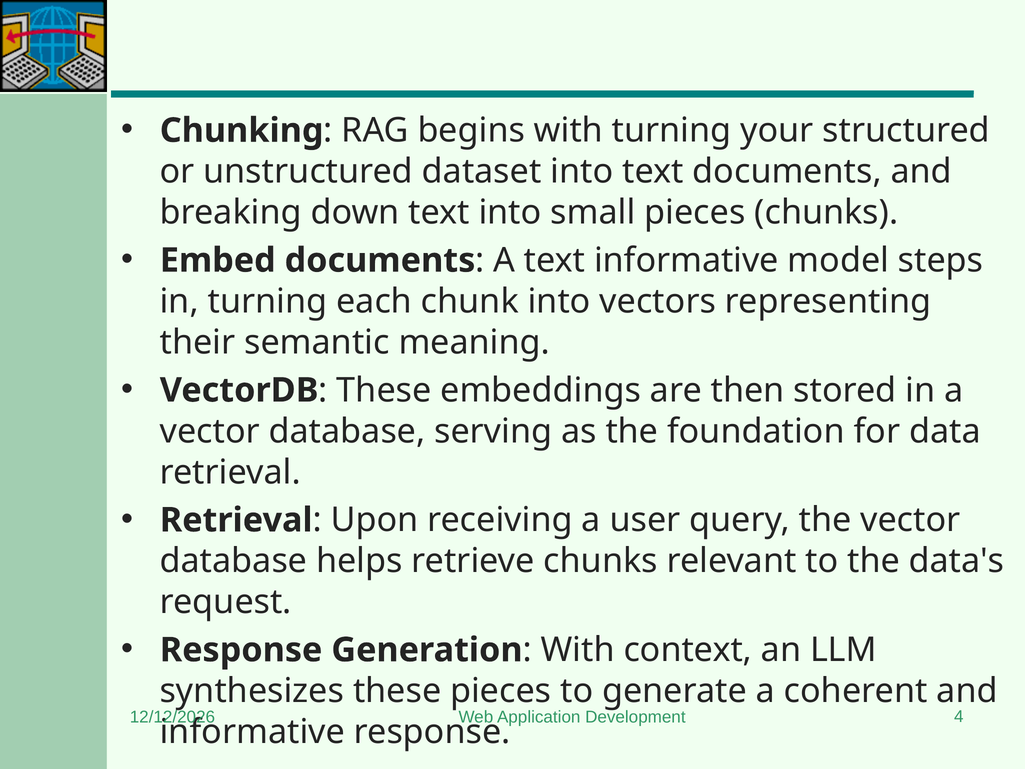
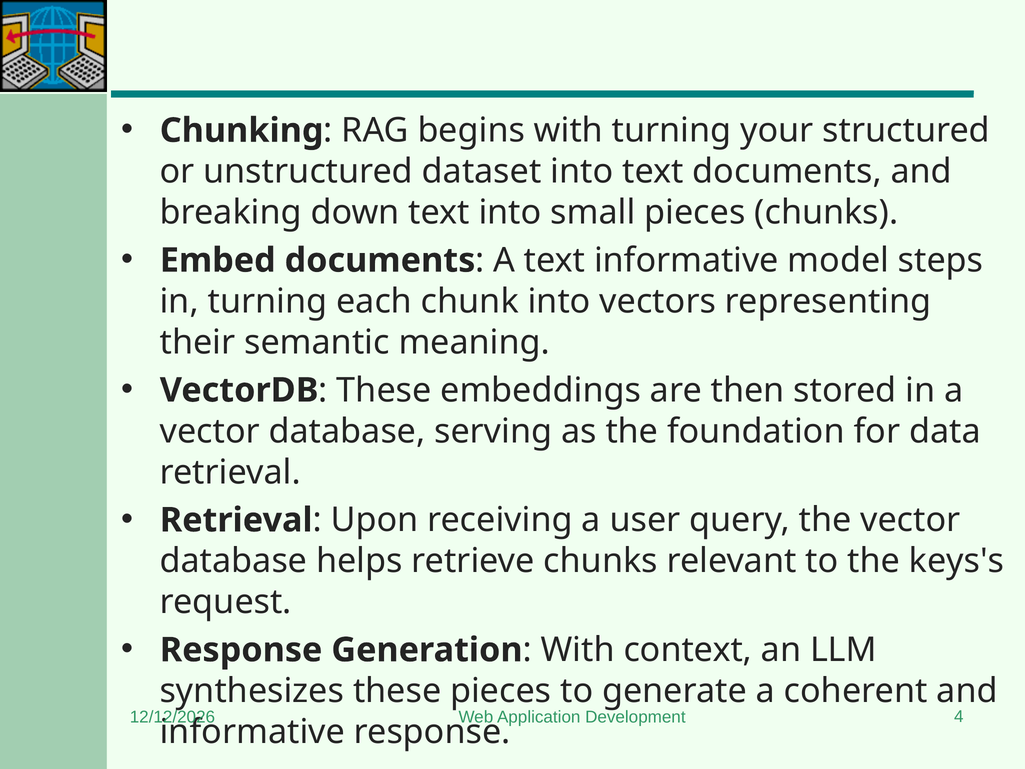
data's: data's -> keys's
